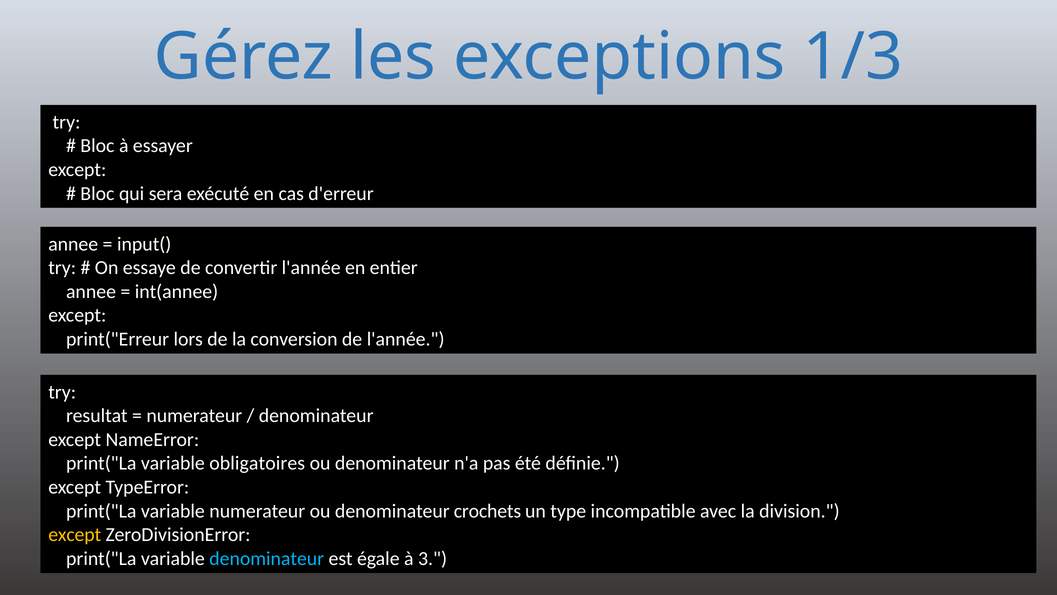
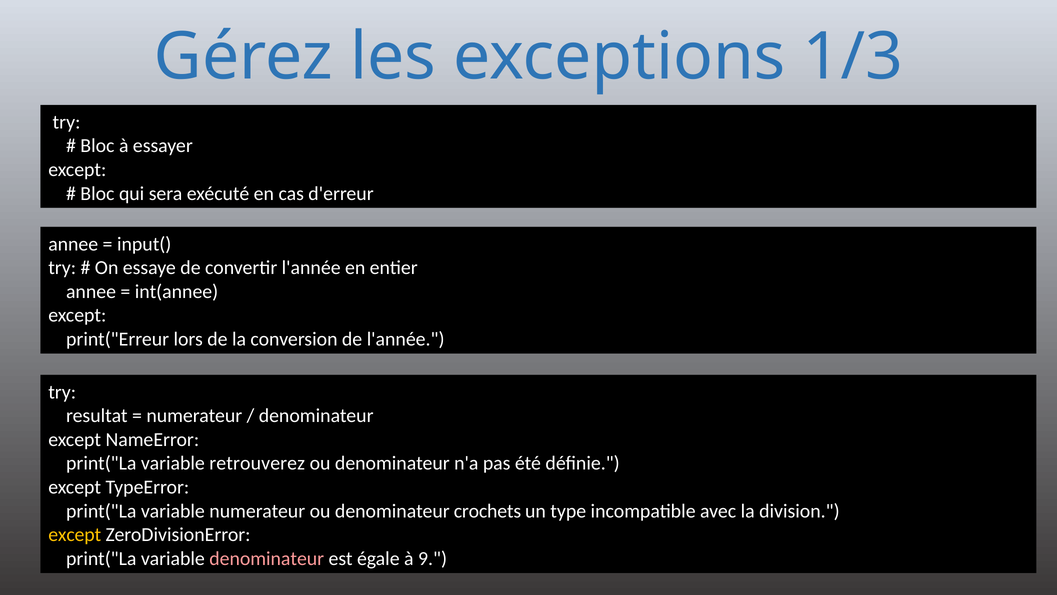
obligatoires: obligatoires -> retrouverez
denominateur at (267, 558) colour: light blue -> pink
3: 3 -> 9
